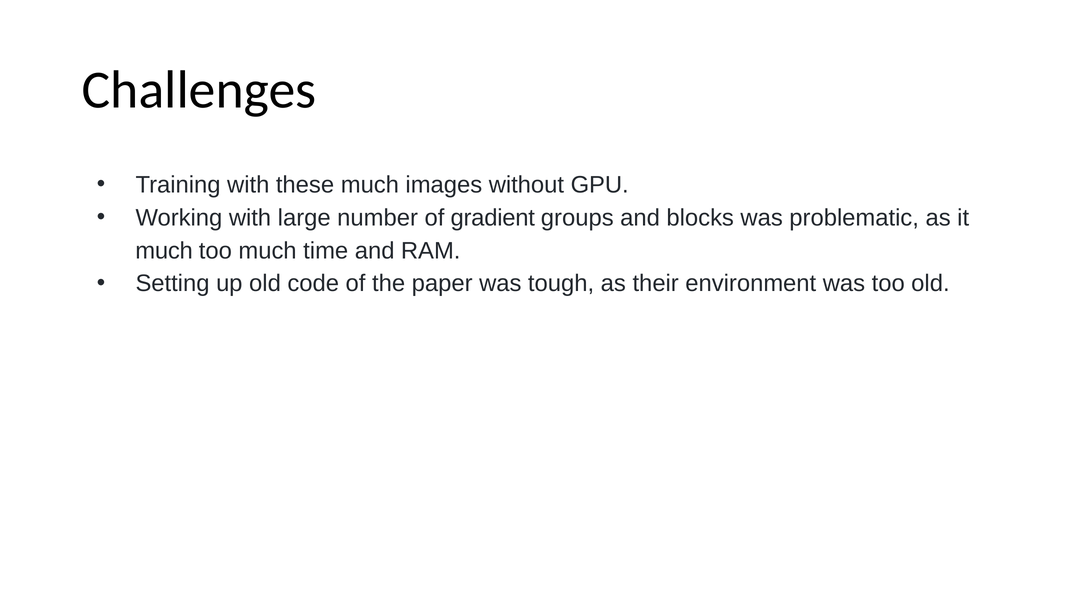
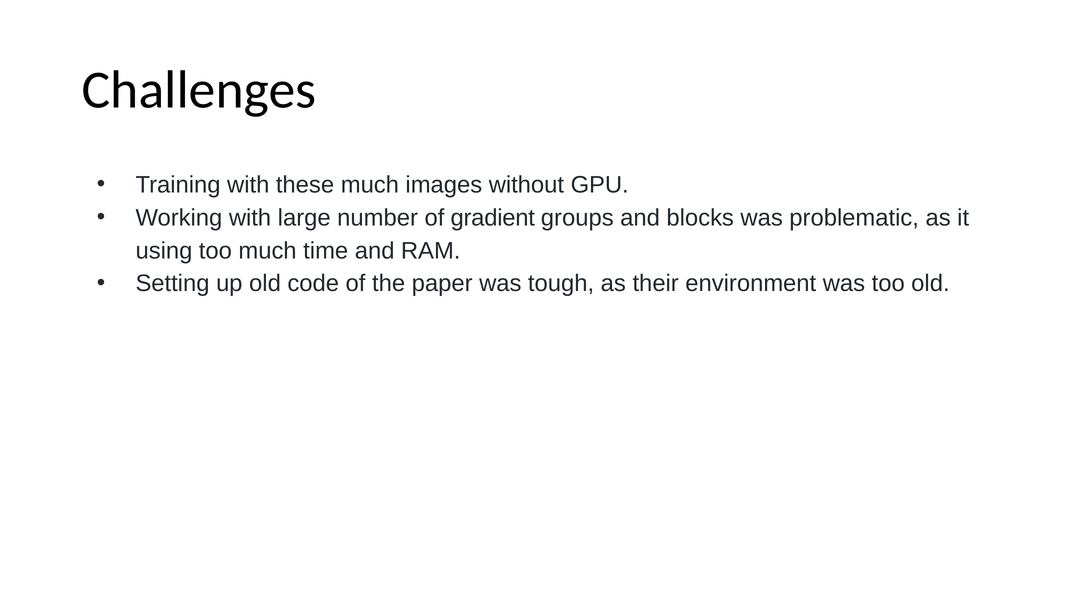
much at (164, 251): much -> using
